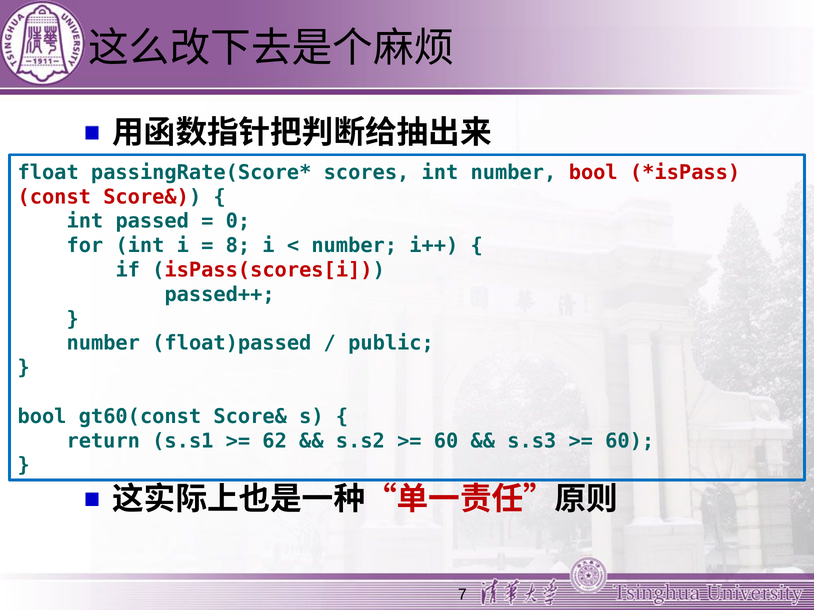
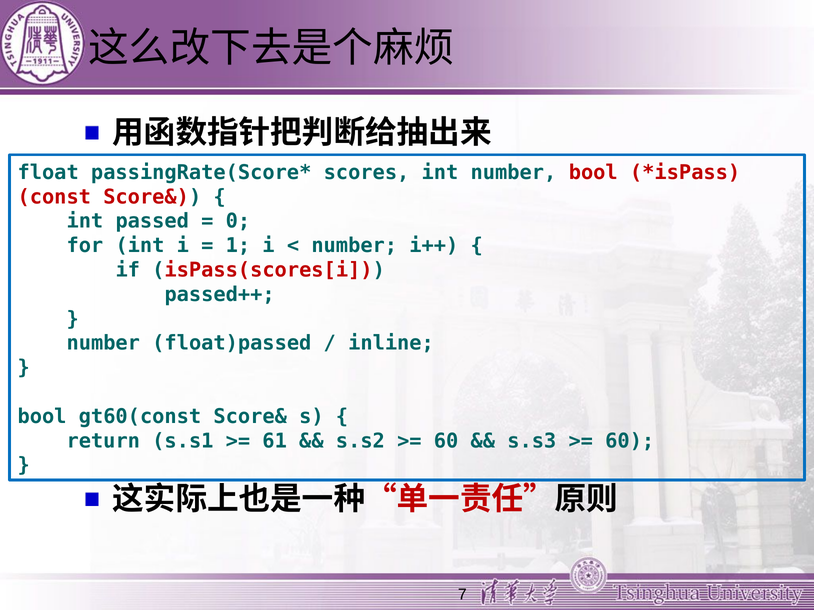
8: 8 -> 1
public: public -> inline
62: 62 -> 61
